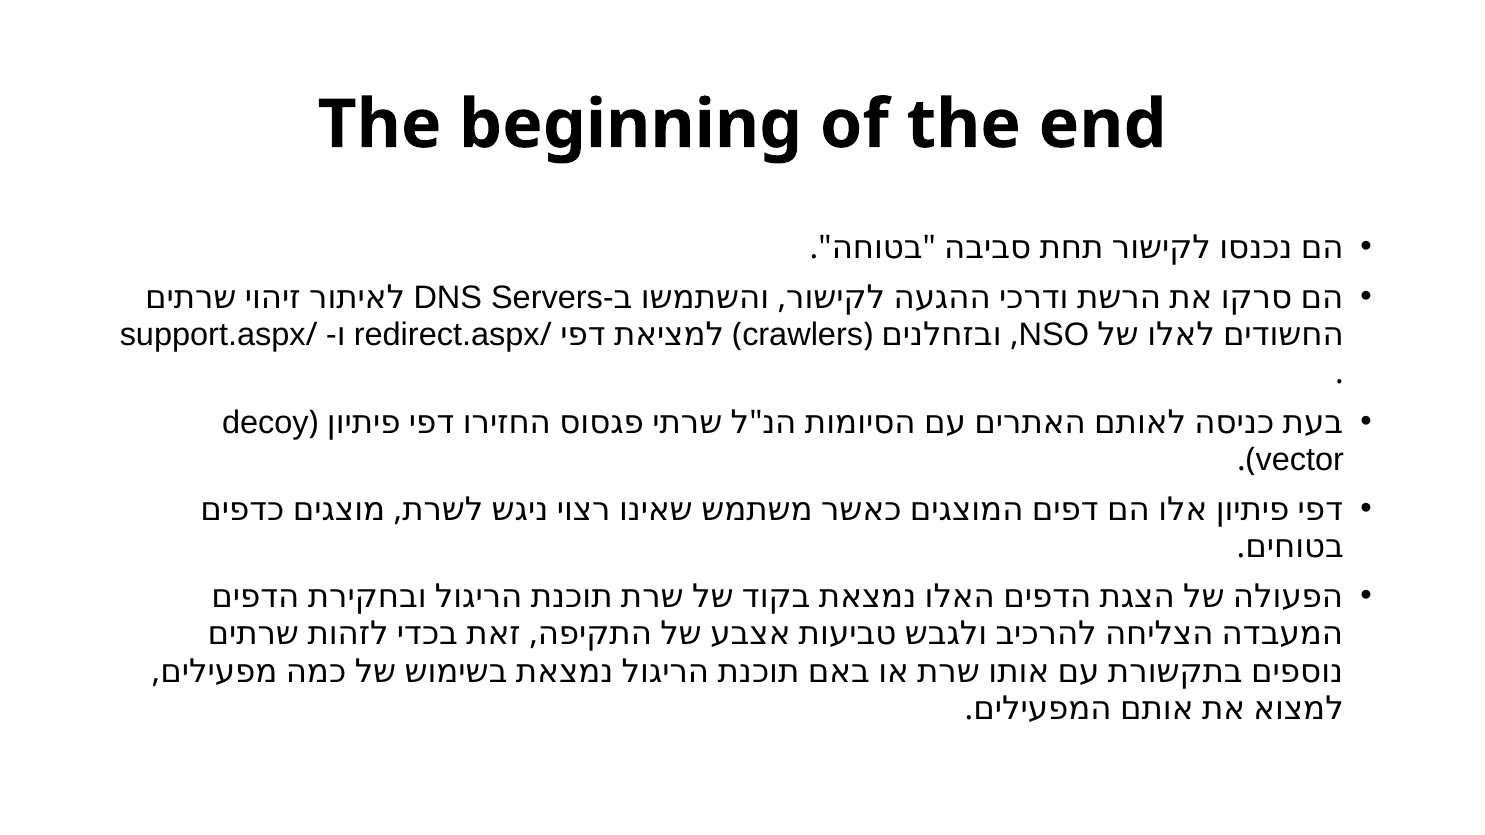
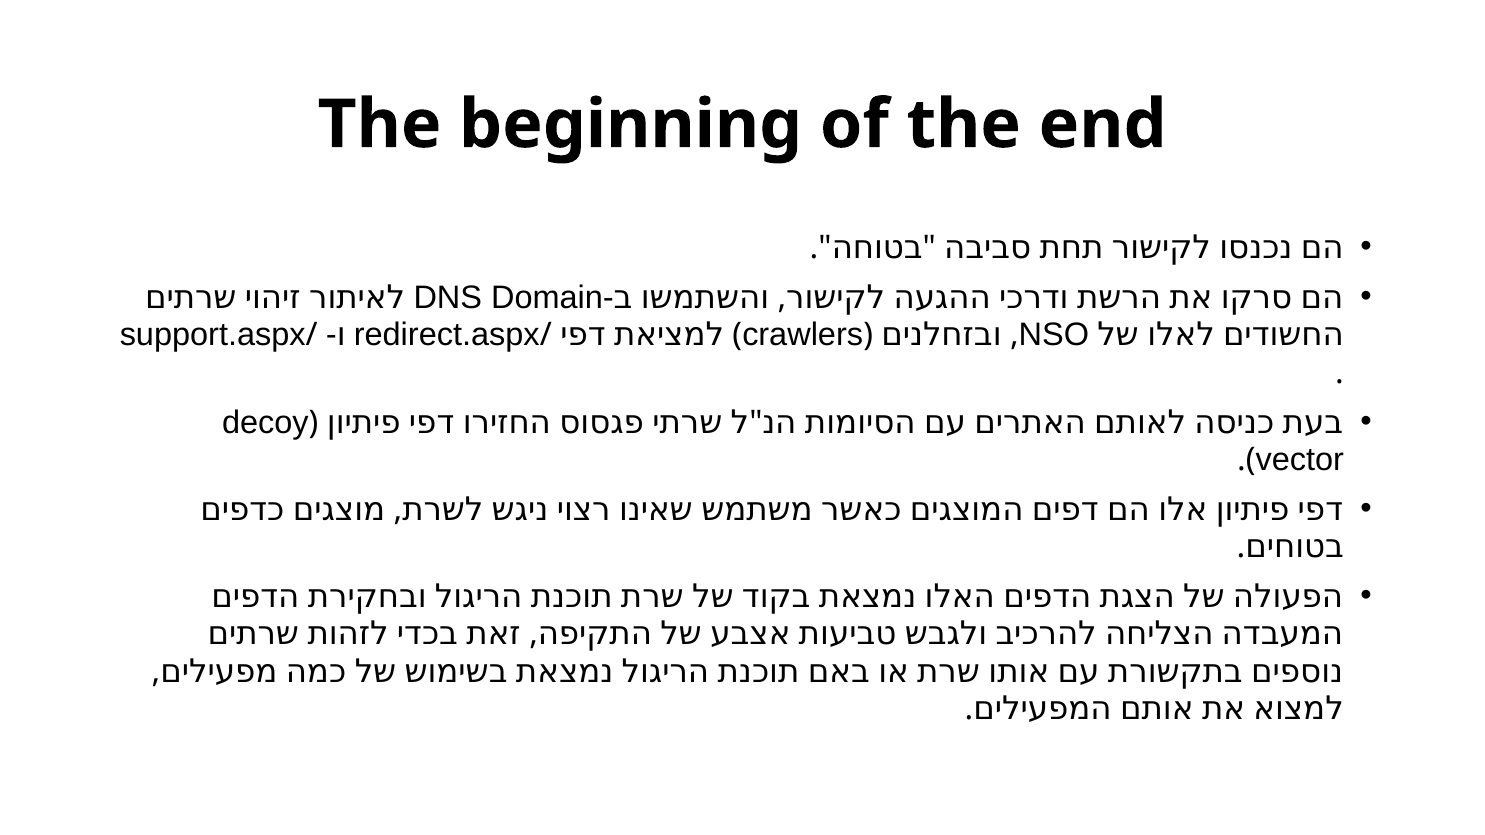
Servers: Servers -> Domain
